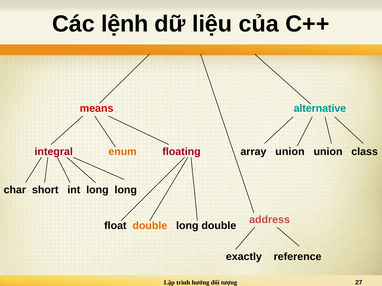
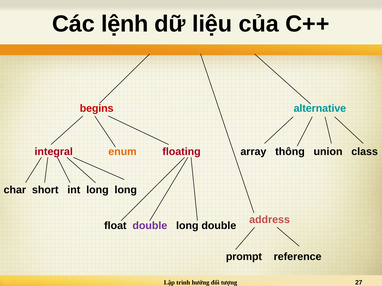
means: means -> begins
array union: union -> thông
double at (150, 226) colour: orange -> purple
exactly: exactly -> prompt
